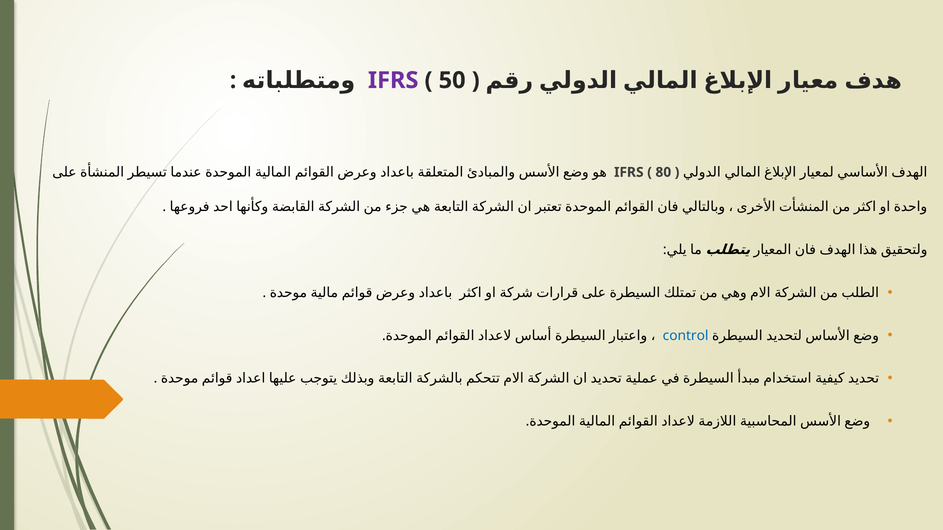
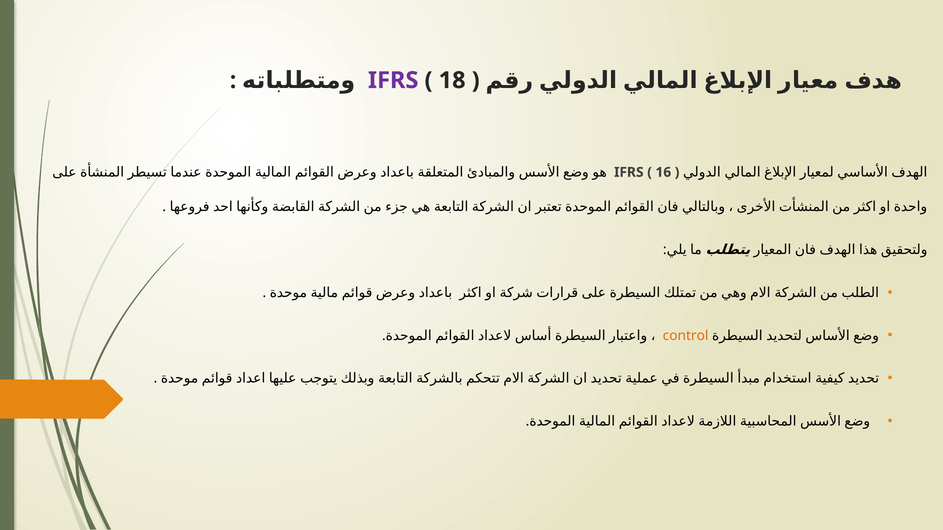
50: 50 -> 18
80: 80 -> 16
control colour: blue -> orange
